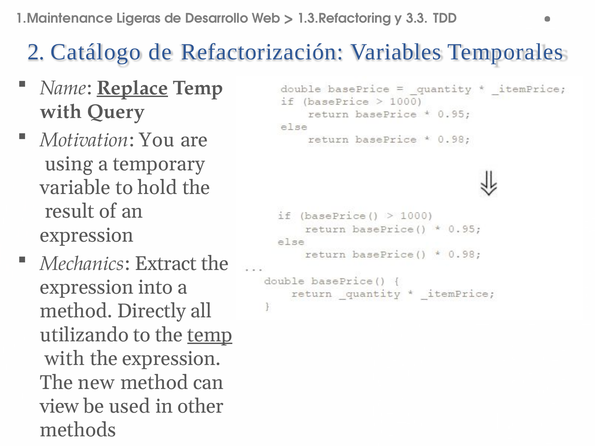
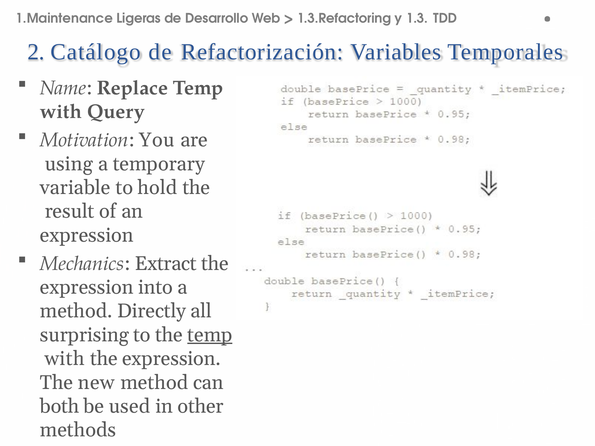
3.3: 3.3 -> 1.3
Replace underline: present -> none
utilizando: utilizando -> surprising
view: view -> both
